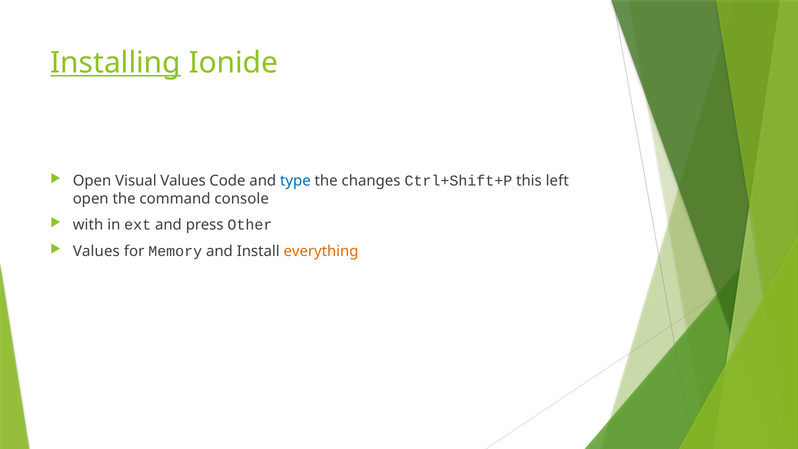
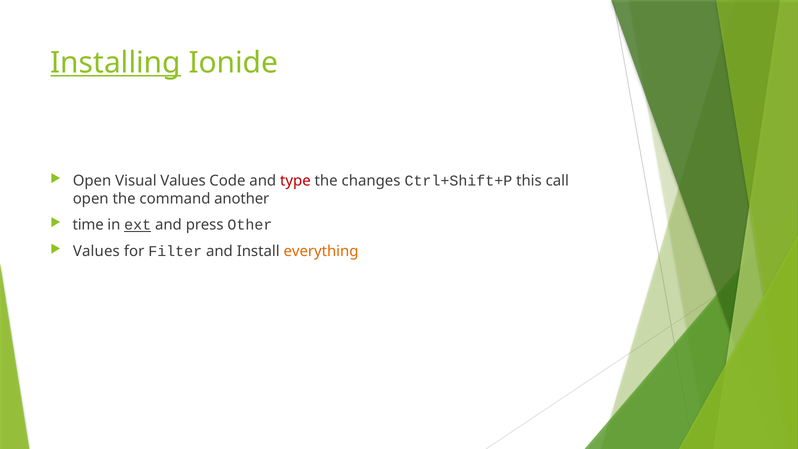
type colour: blue -> red
left: left -> call
console: console -> another
with: with -> time
ext underline: none -> present
Memory: Memory -> Filter
